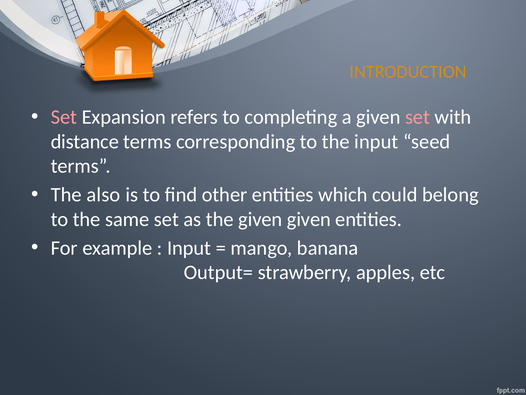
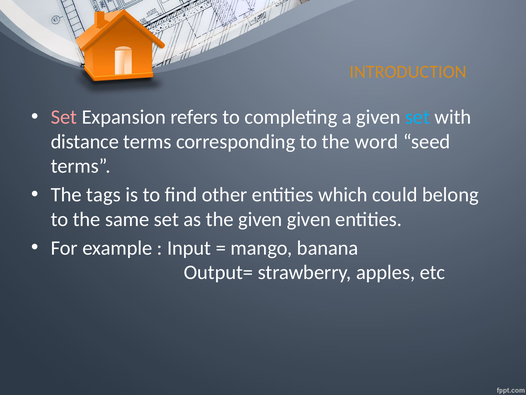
set at (417, 117) colour: pink -> light blue
the input: input -> word
also: also -> tags
